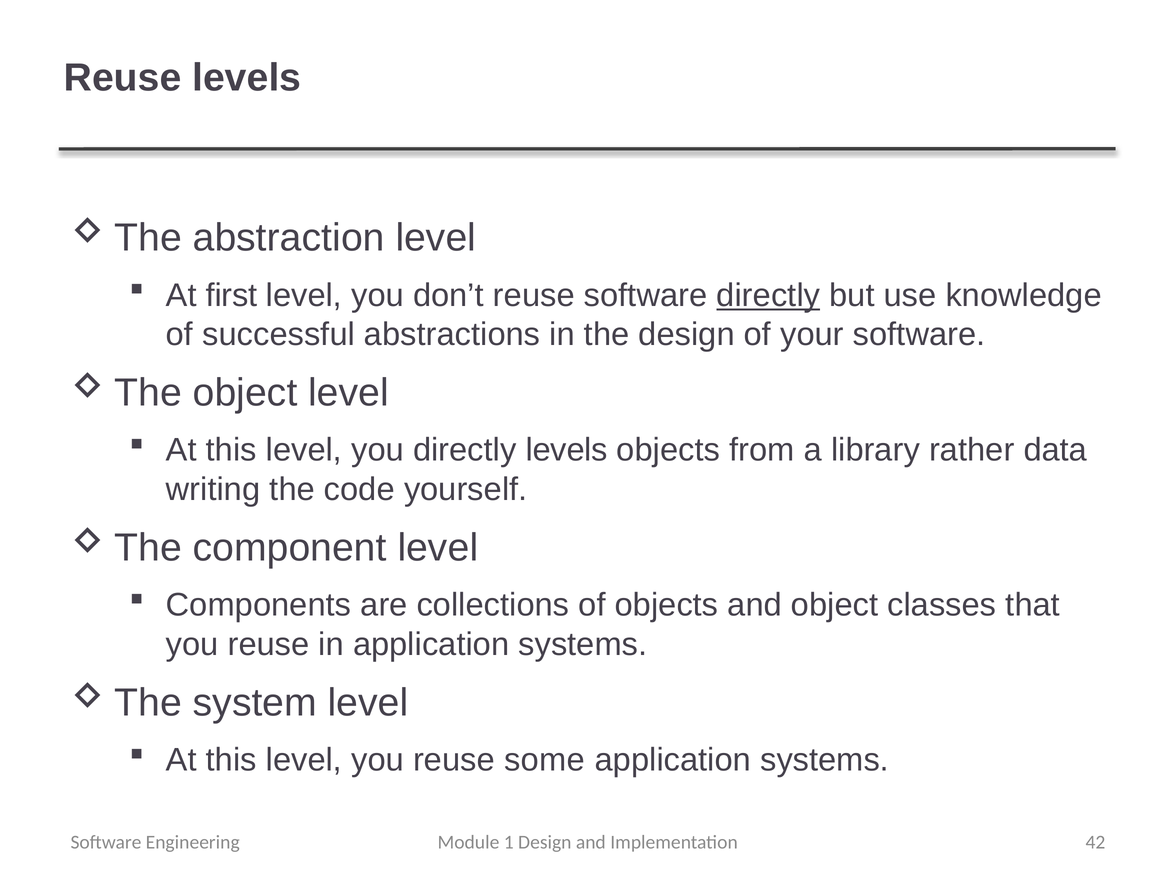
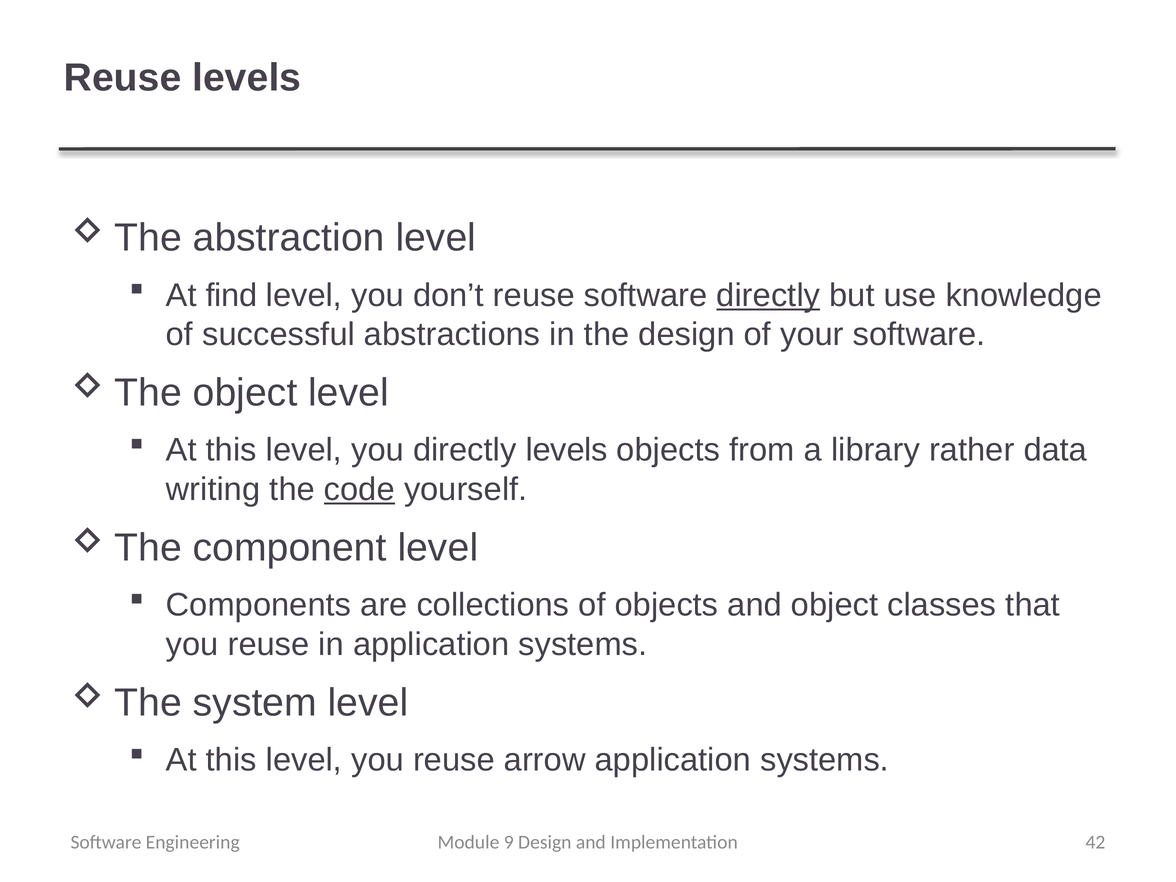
first: first -> find
code underline: none -> present
some: some -> arrow
1: 1 -> 9
